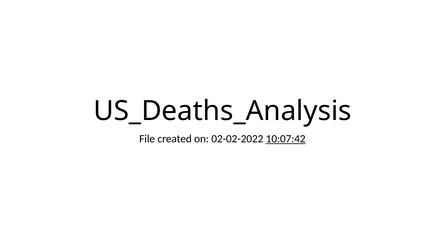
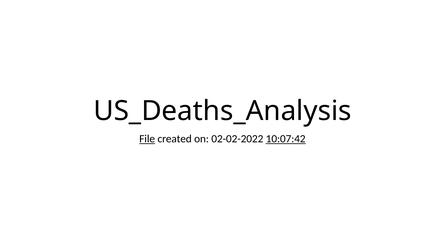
File underline: none -> present
